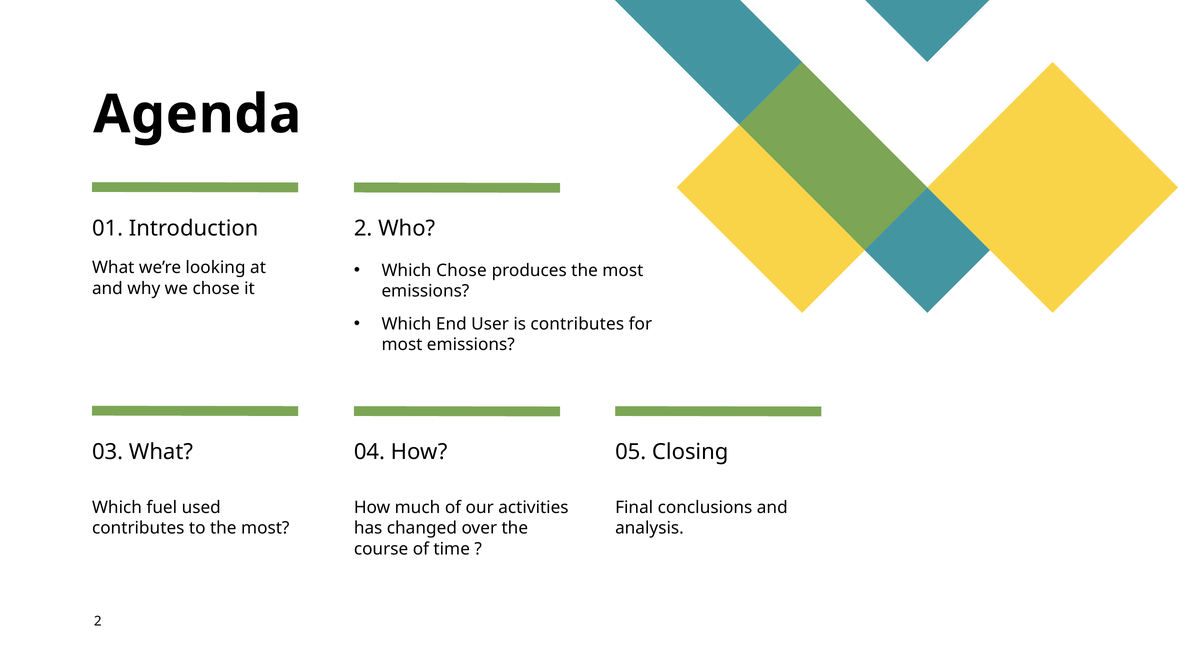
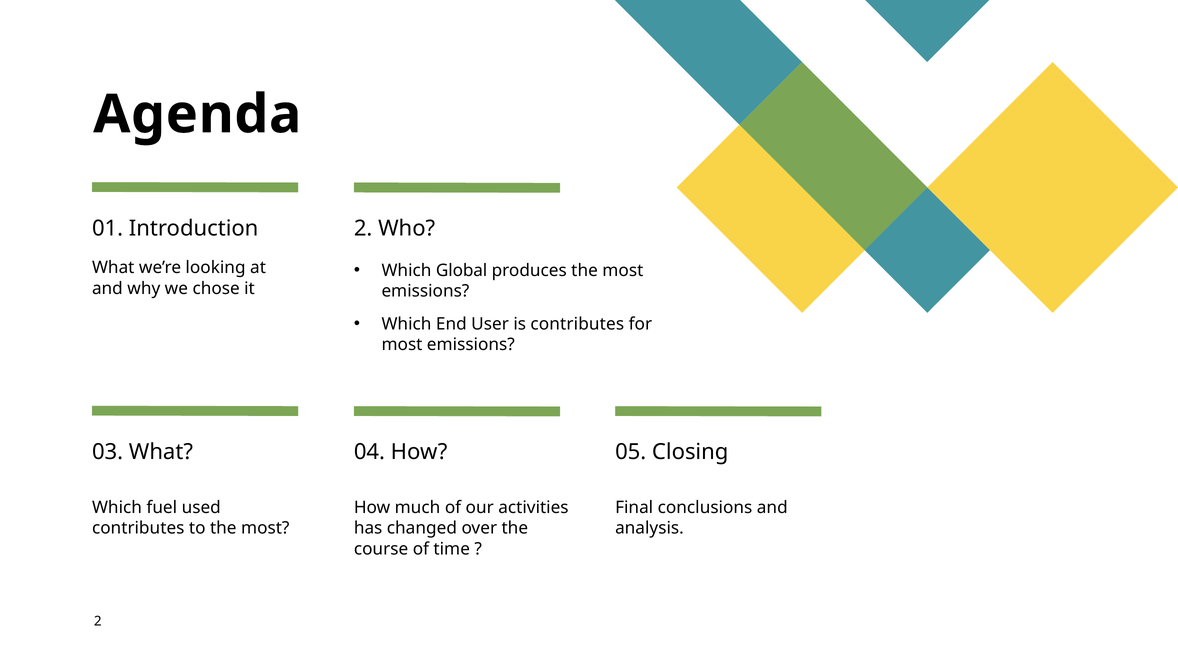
Which Chose: Chose -> Global
